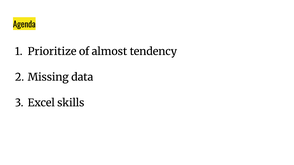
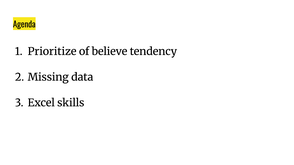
almost: almost -> believe
